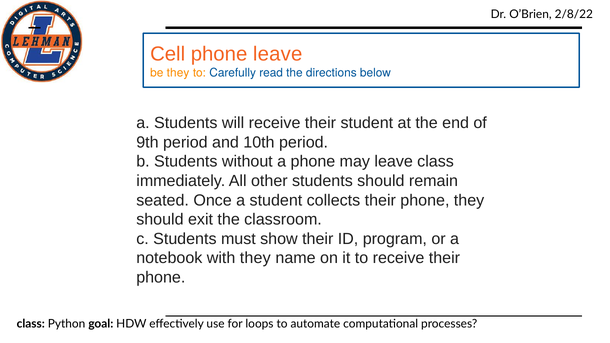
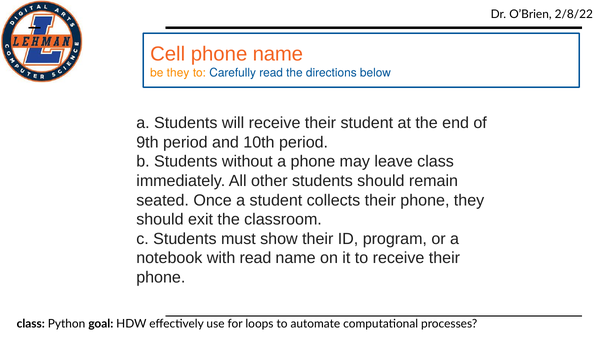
phone leave: leave -> name
with they: they -> read
